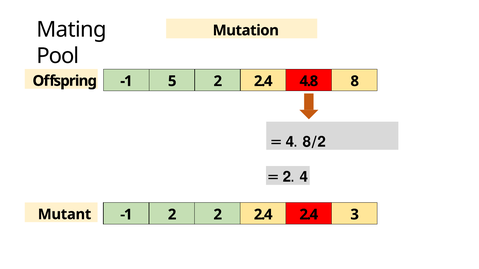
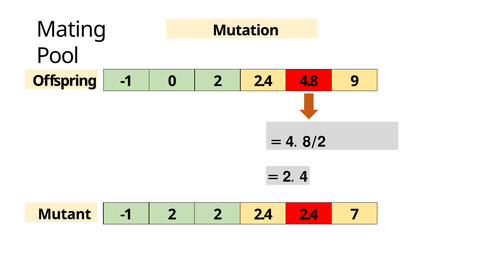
5: 5 -> 0
8: 8 -> 9
3: 3 -> 7
